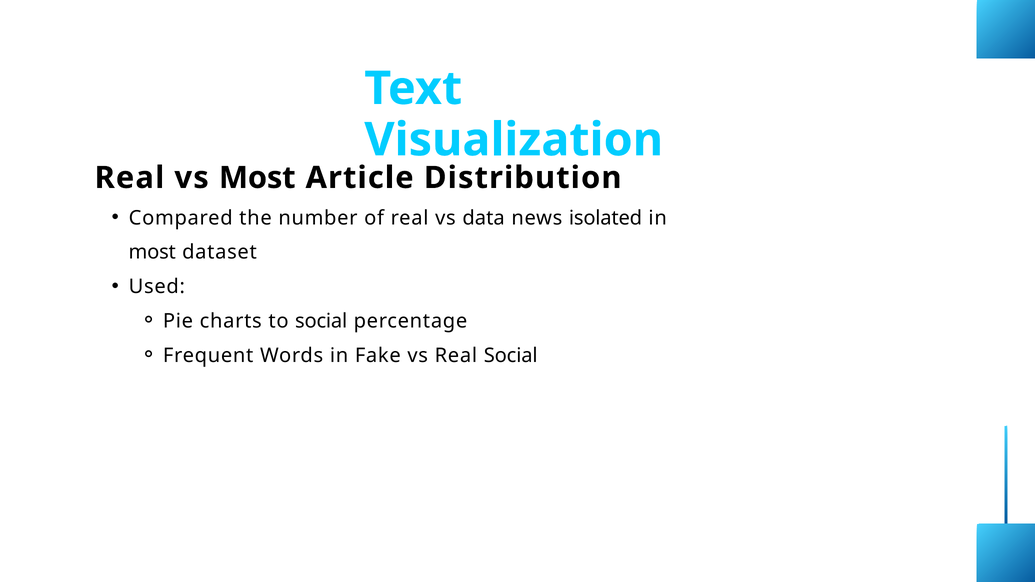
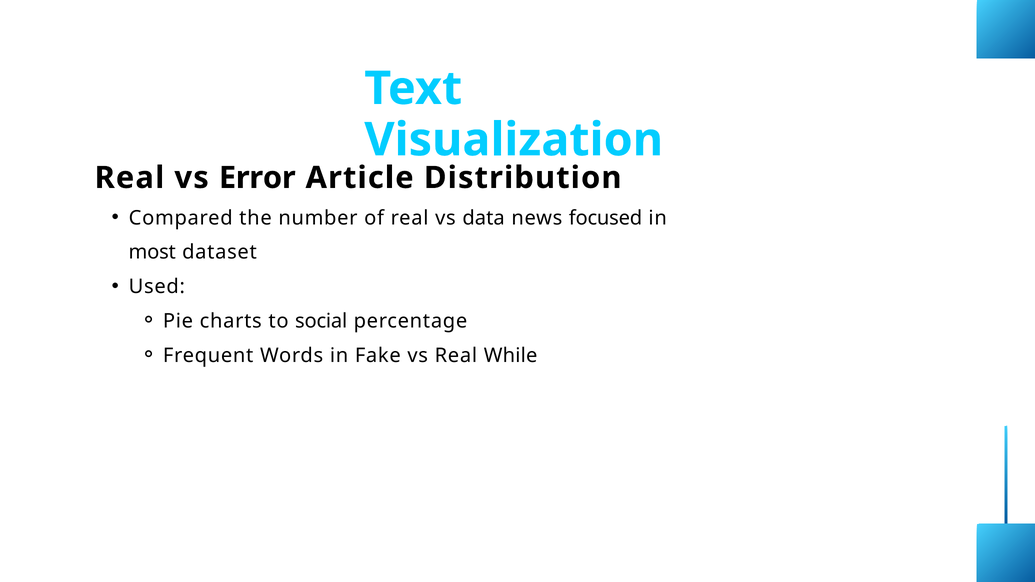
vs Most: Most -> Error
isolated: isolated -> focused
Real Social: Social -> While
